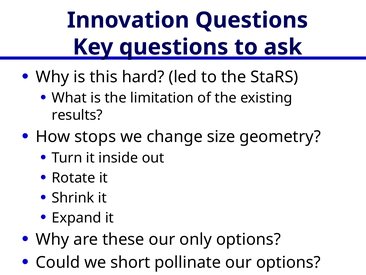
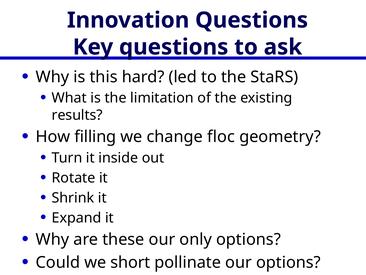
stops: stops -> filling
size: size -> floc
